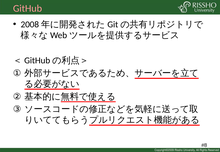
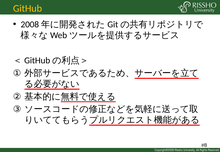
GitHub colour: pink -> yellow
